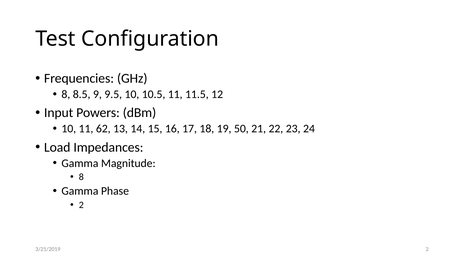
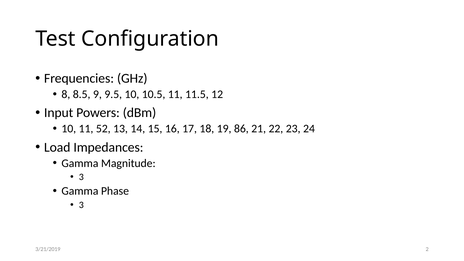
62: 62 -> 52
50: 50 -> 86
8 at (81, 177): 8 -> 3
2 at (81, 205): 2 -> 3
